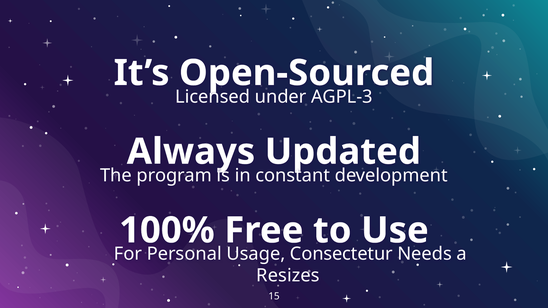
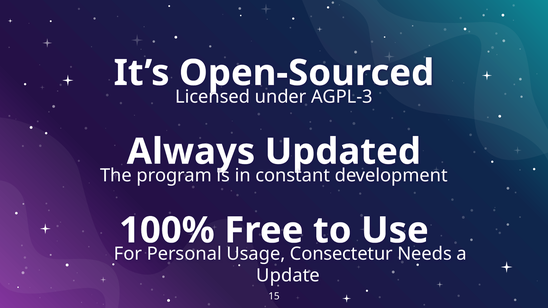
Resizes: Resizes -> Update
